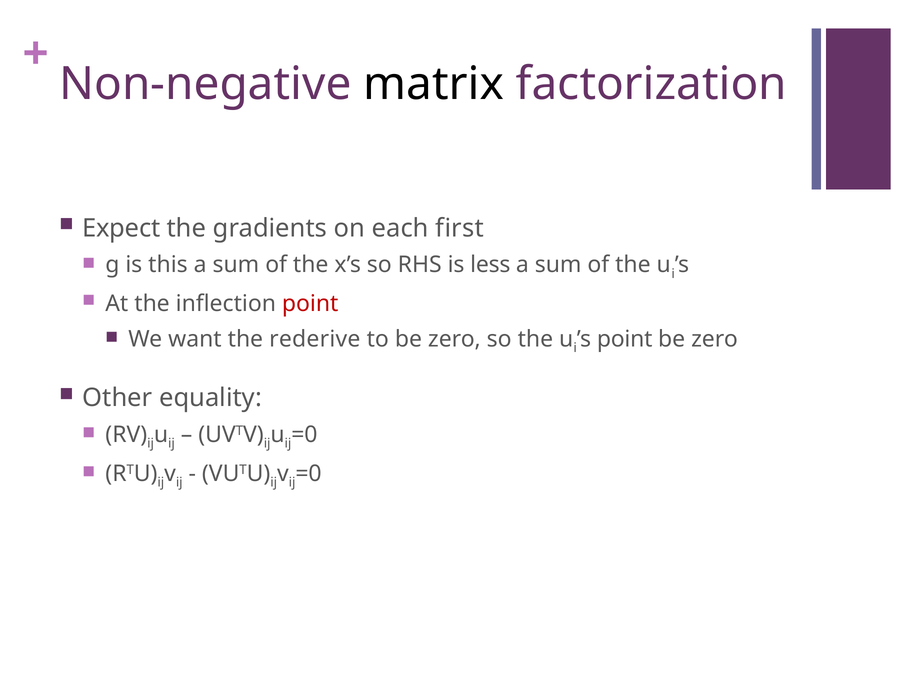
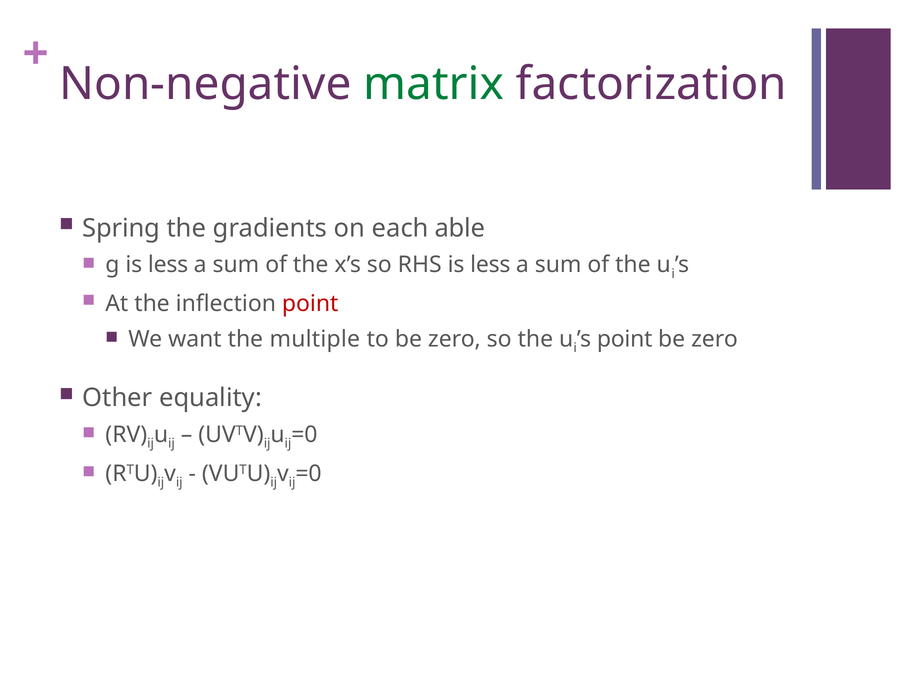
matrix colour: black -> green
Expect: Expect -> Spring
first: first -> able
g is this: this -> less
rederive: rederive -> multiple
